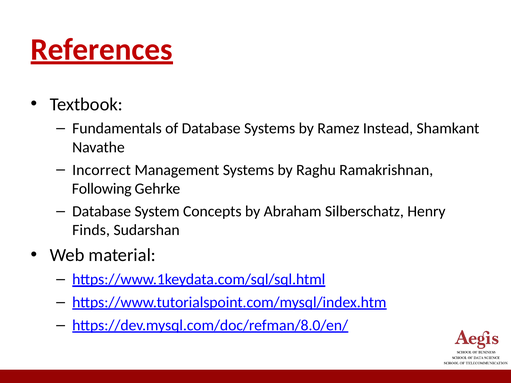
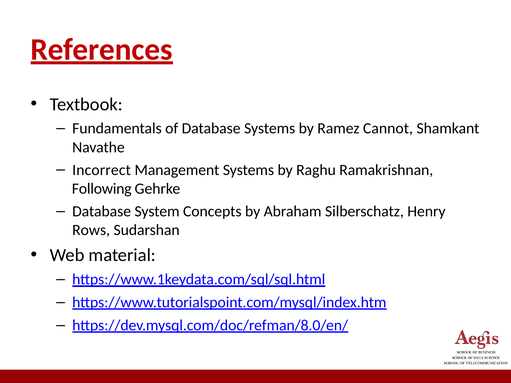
Instead: Instead -> Cannot
Finds: Finds -> Rows
